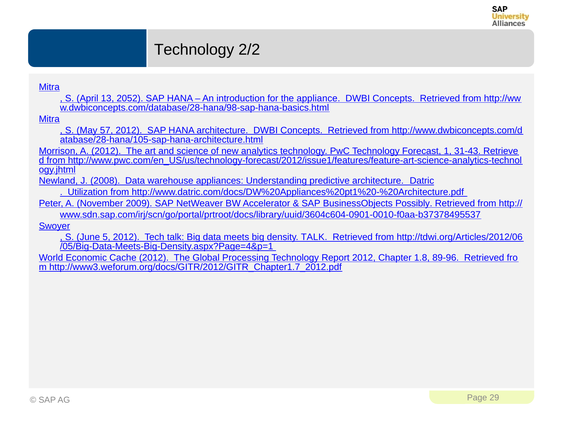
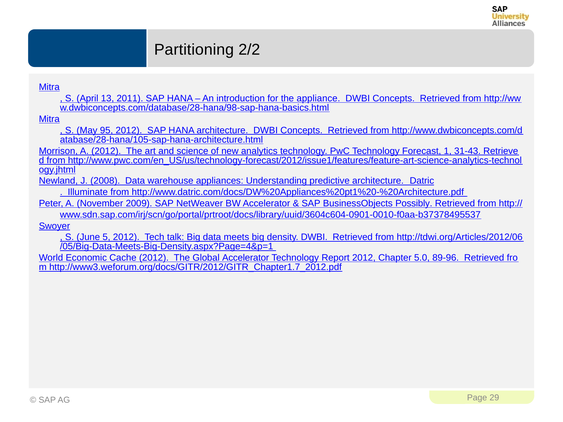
Technology at (194, 50): Technology -> Partitioning
2052: 2052 -> 2011
57: 57 -> 95
Utilization: Utilization -> Illuminate
density TALK: TALK -> DWBI
Global Processing: Processing -> Accelerator
1.8: 1.8 -> 5.0
